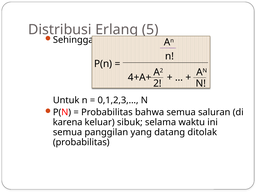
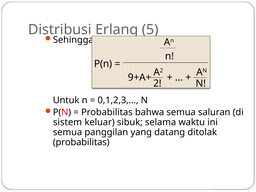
4+A+: 4+A+ -> 9+A+
karena: karena -> sistem
